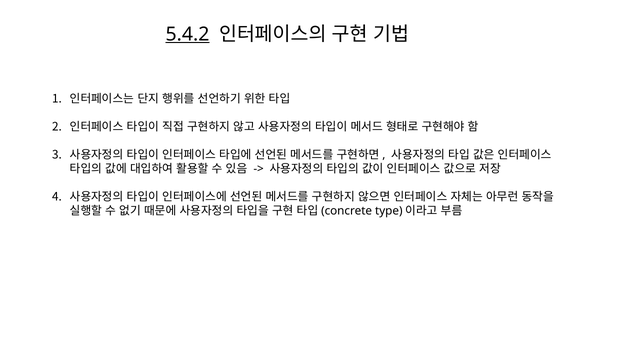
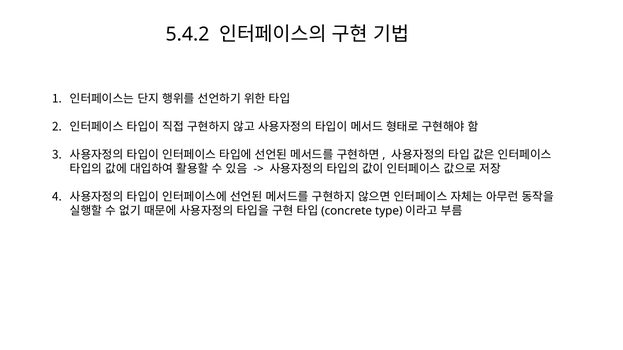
5.4.2 underline: present -> none
